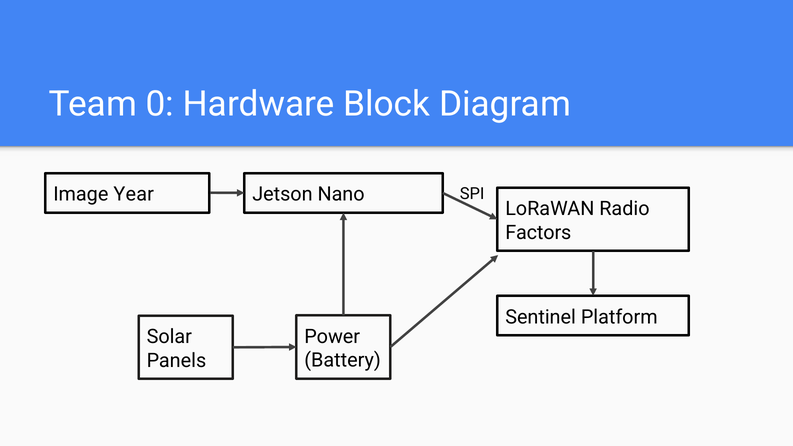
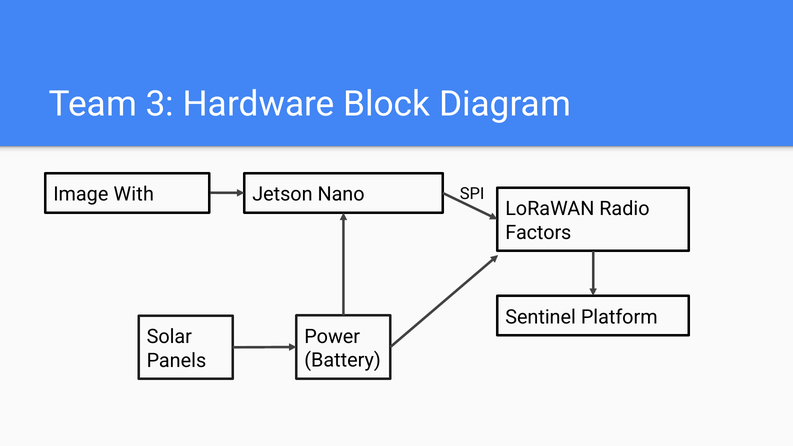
0: 0 -> 3
Year: Year -> With
